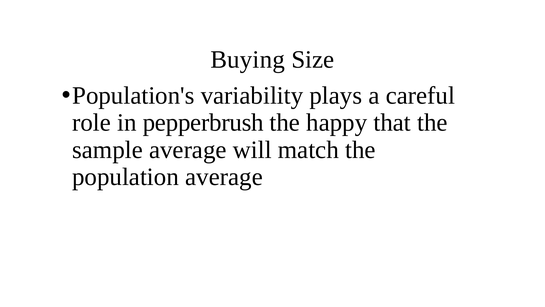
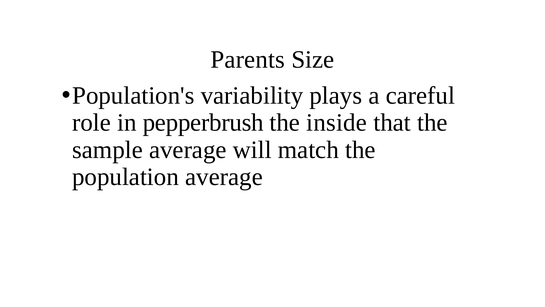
Buying: Buying -> Parents
happy: happy -> inside
